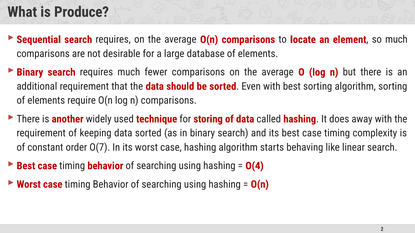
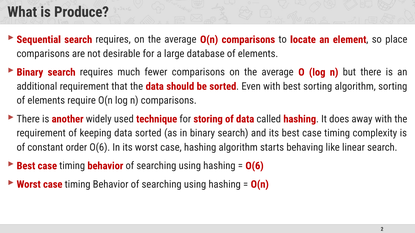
so much: much -> place
order O(7: O(7 -> O(6
O(4 at (255, 166): O(4 -> O(6
